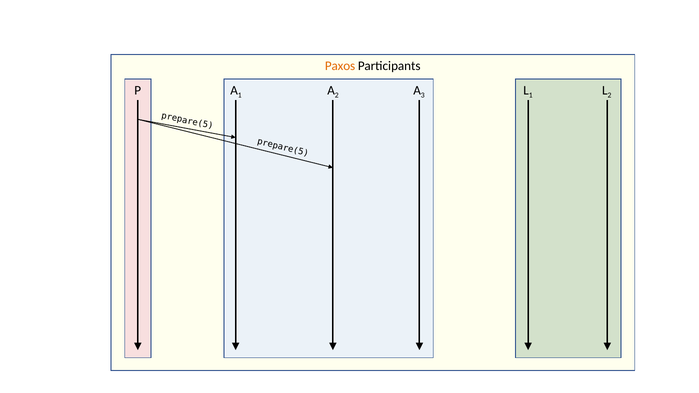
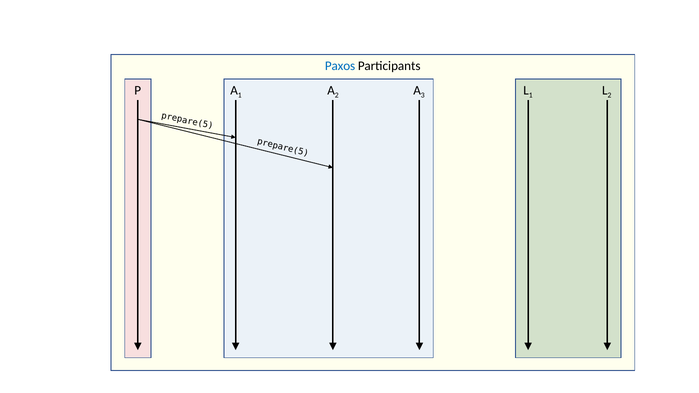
Paxos colour: orange -> blue
